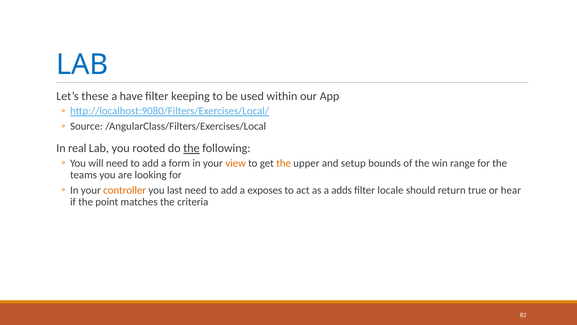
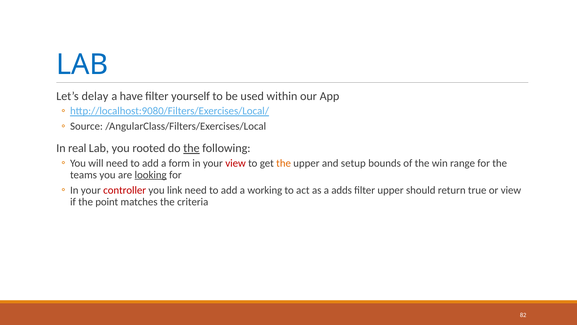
these: these -> delay
keeping: keeping -> yourself
view at (236, 163) colour: orange -> red
looking underline: none -> present
controller colour: orange -> red
last: last -> link
exposes: exposes -> working
filter locale: locale -> upper
or hear: hear -> view
